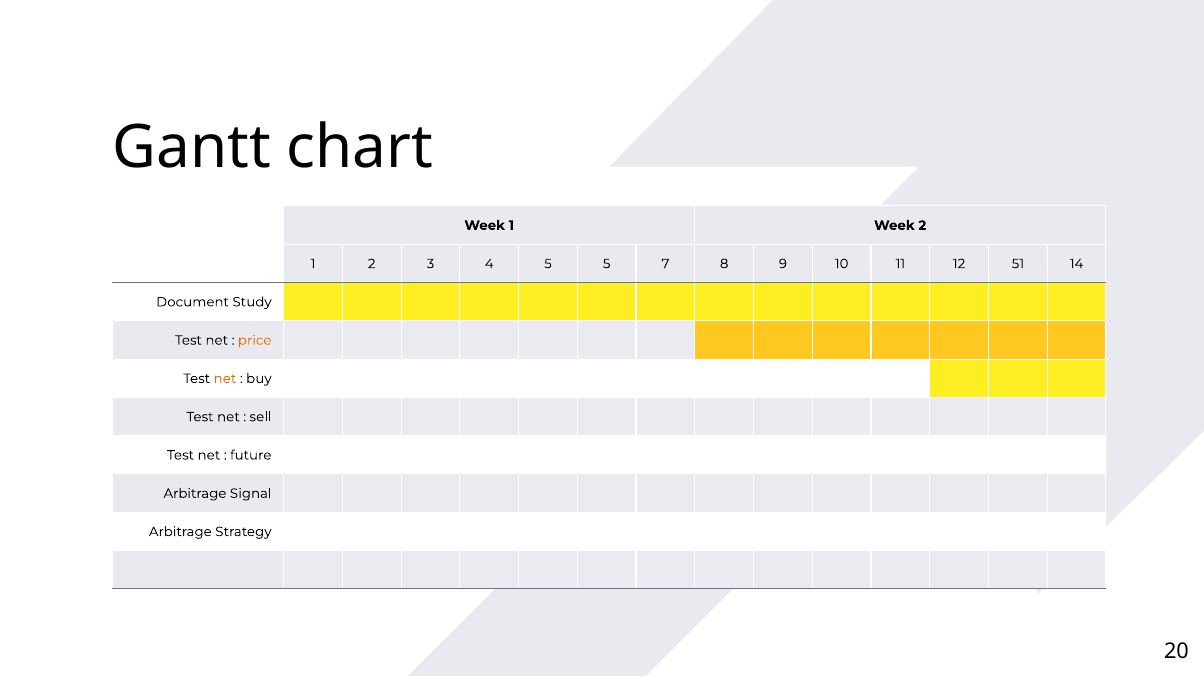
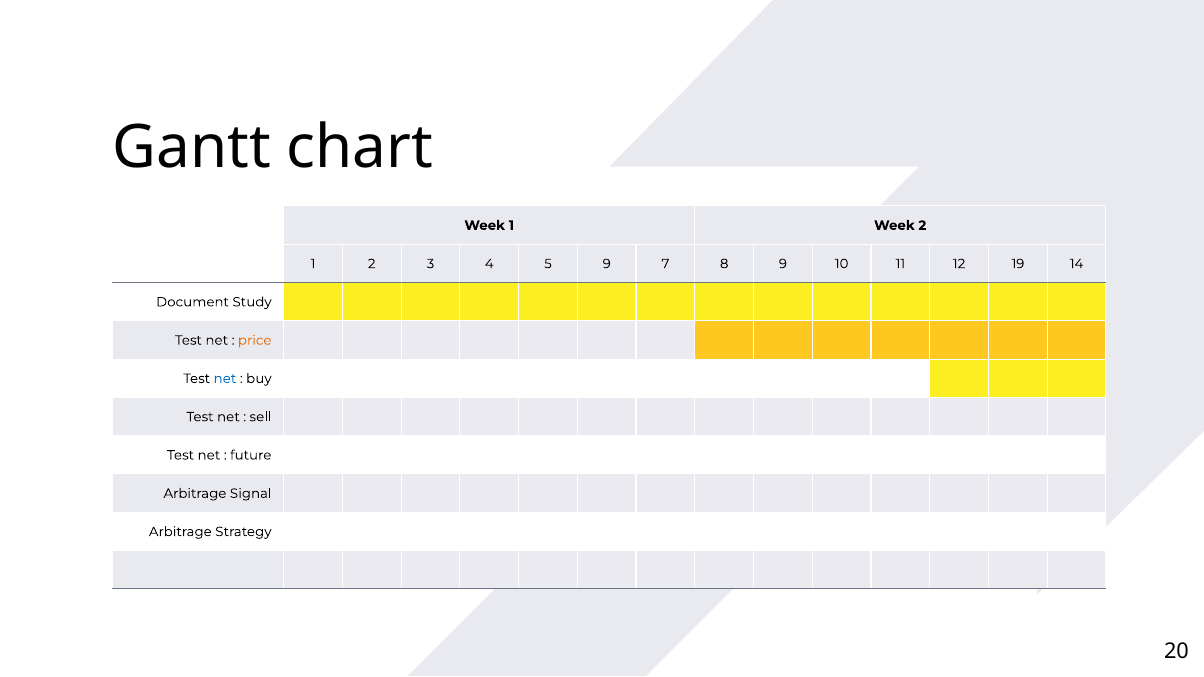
5 5: 5 -> 9
51: 51 -> 19
net at (225, 379) colour: orange -> blue
